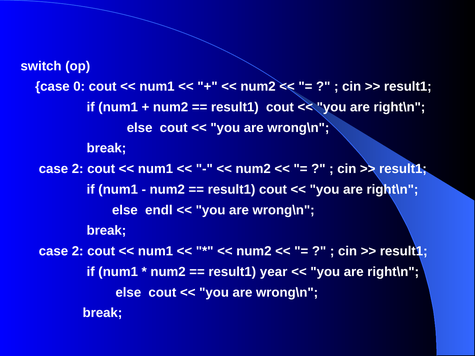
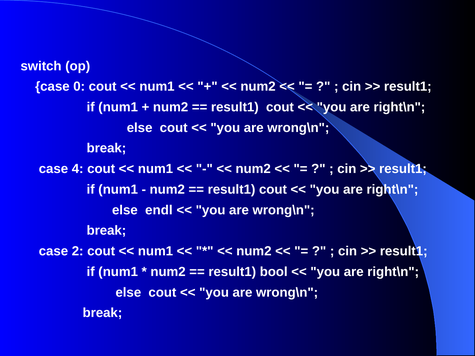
2 at (78, 169): 2 -> 4
year: year -> bool
